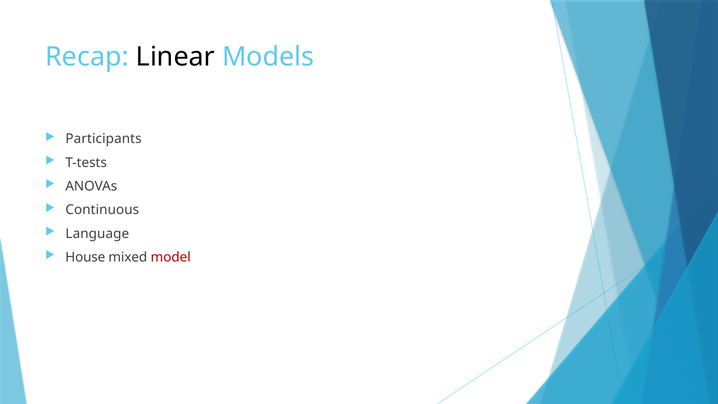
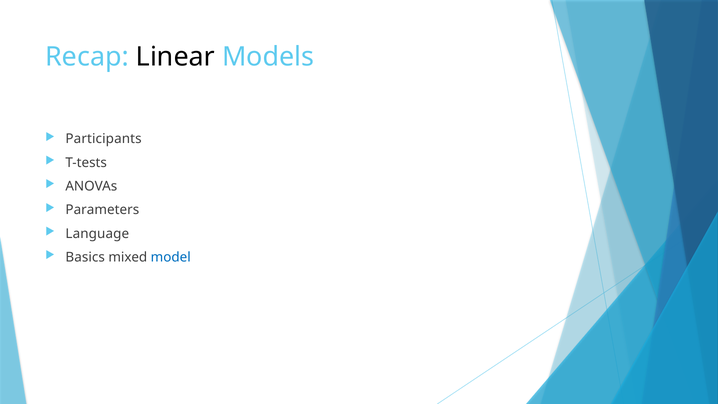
Continuous: Continuous -> Parameters
House: House -> Basics
model colour: red -> blue
